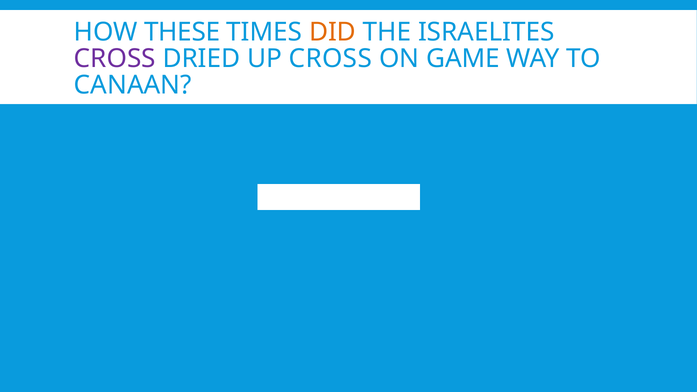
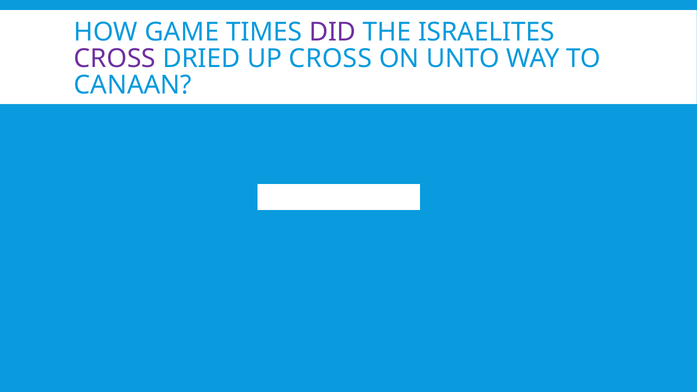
THESE: THESE -> GAME
DID colour: orange -> purple
GAME: GAME -> UNTO
